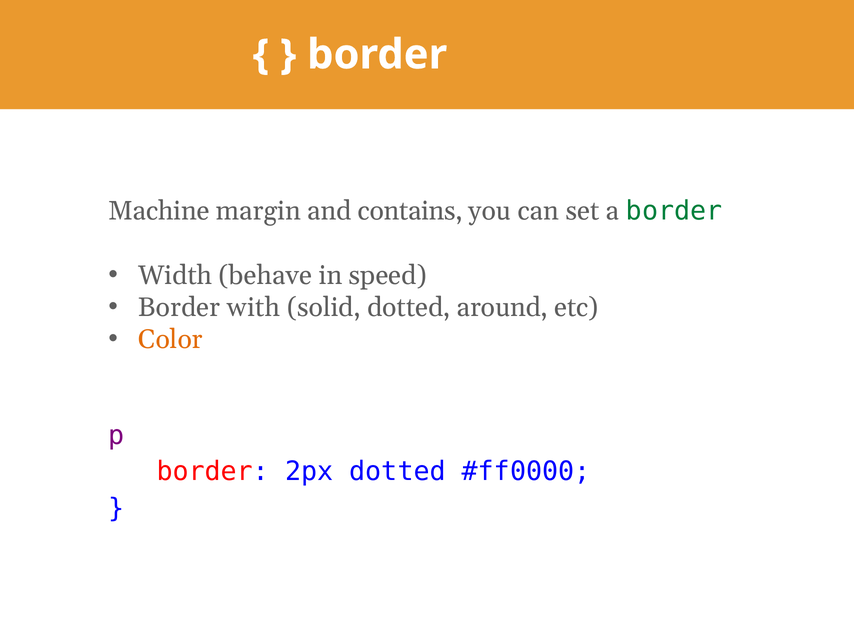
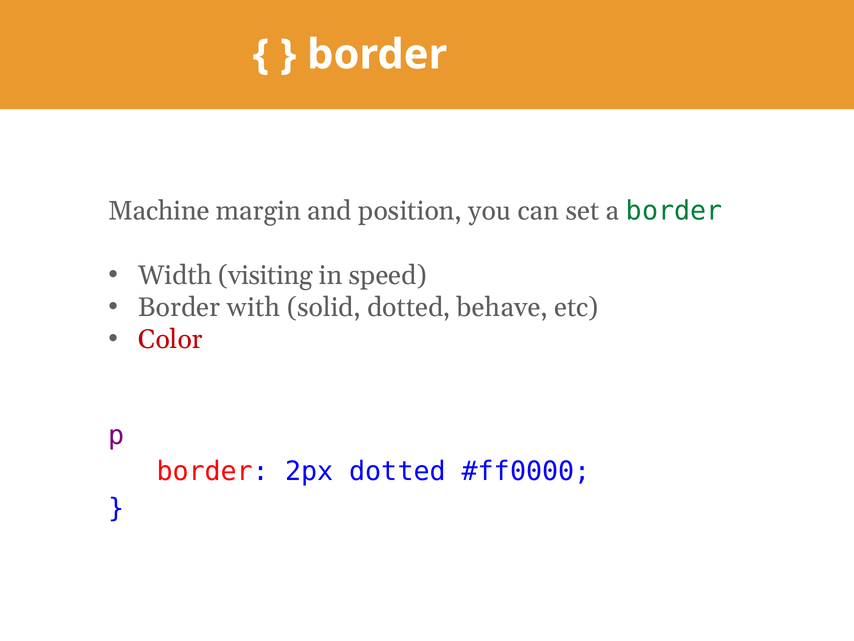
contains: contains -> position
behave: behave -> visiting
around: around -> behave
Color colour: orange -> red
